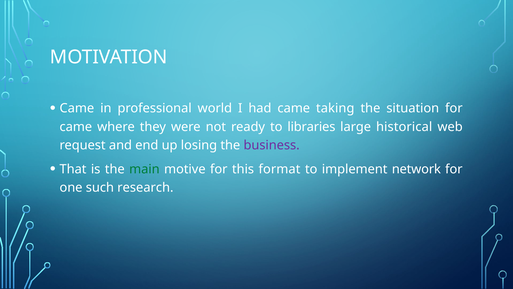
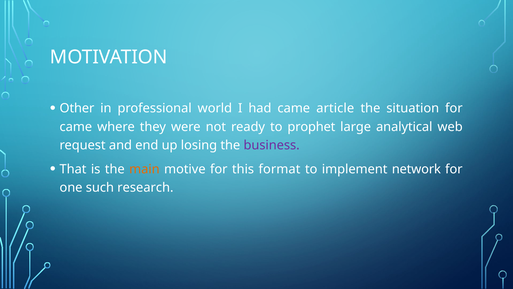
Came at (77, 108): Came -> Other
taking: taking -> article
libraries: libraries -> prophet
historical: historical -> analytical
main colour: green -> orange
